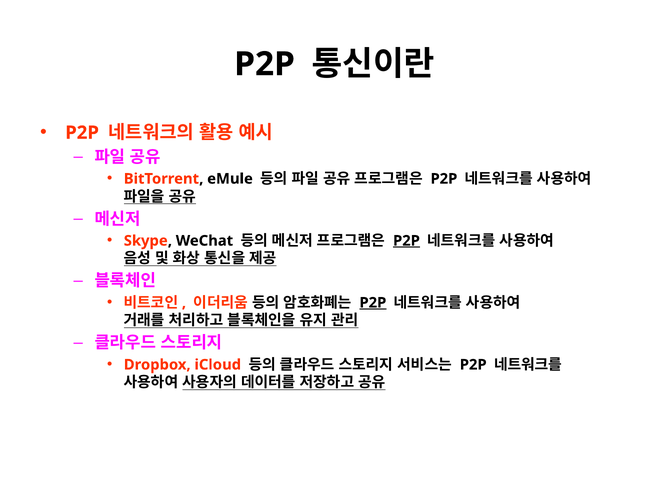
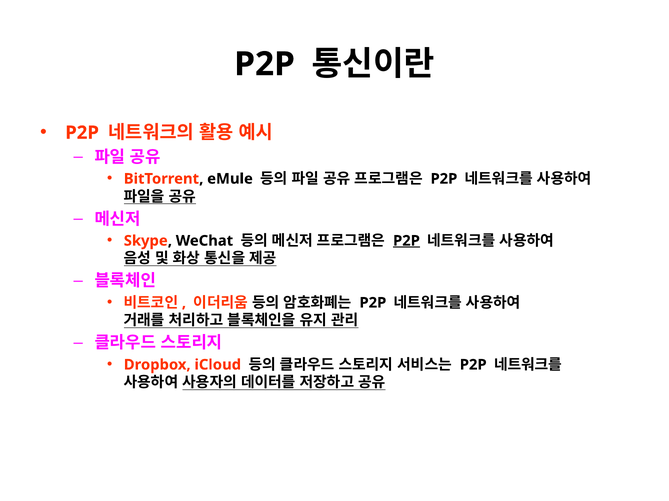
P2P at (373, 303) underline: present -> none
